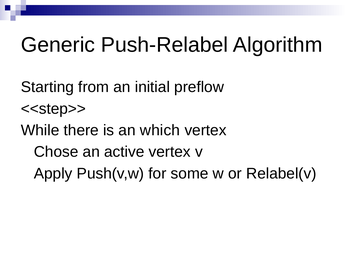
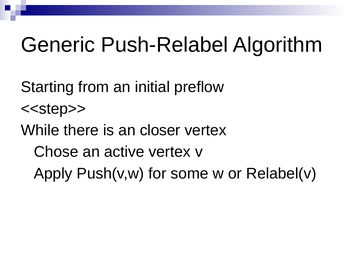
which: which -> closer
